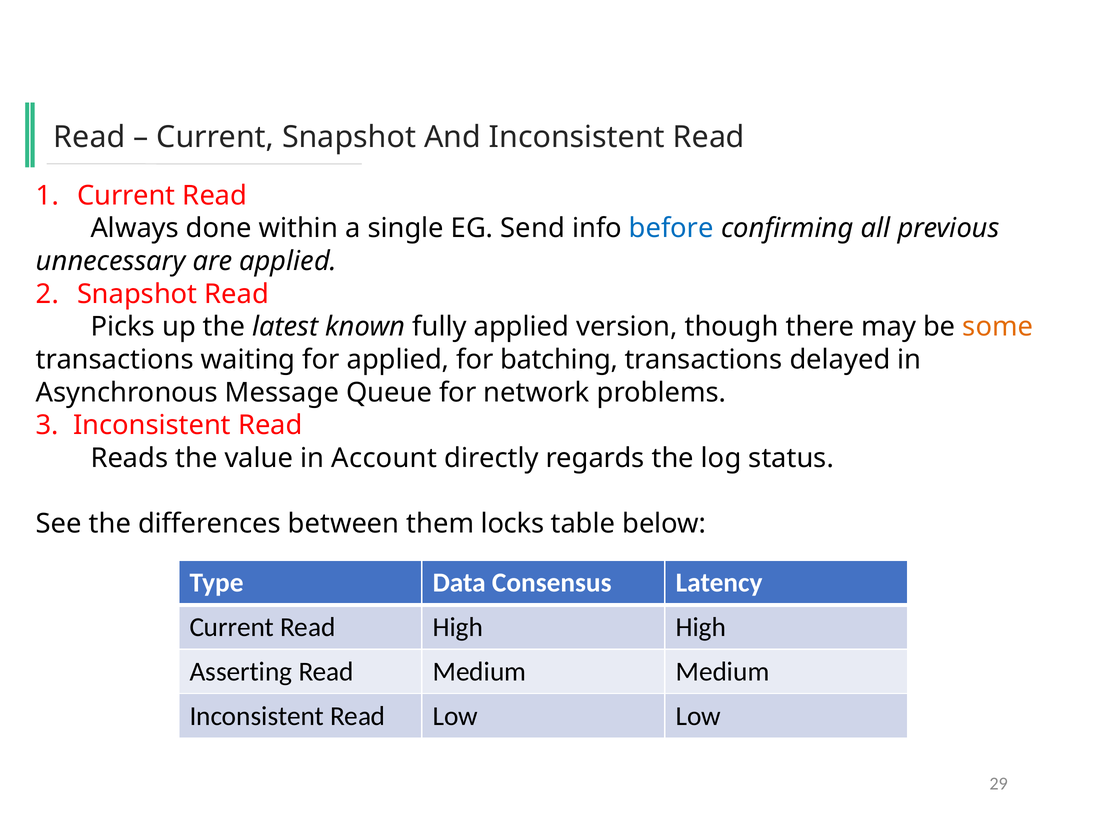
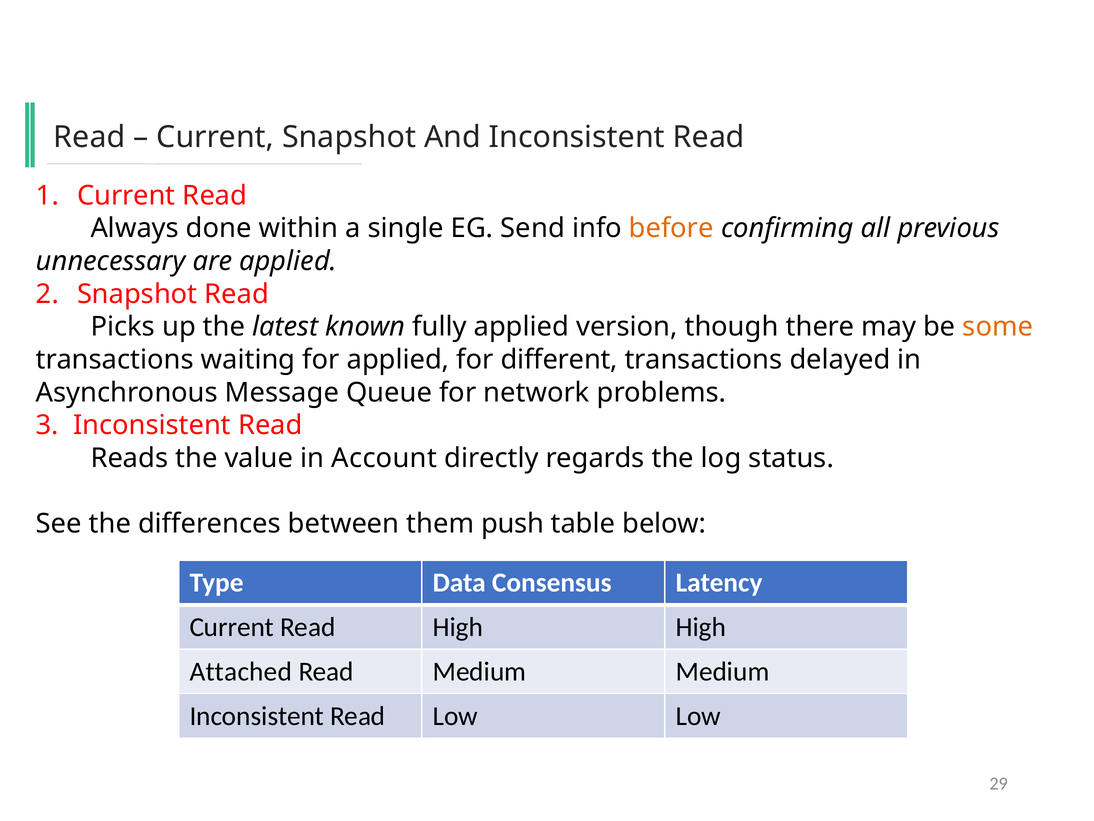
before colour: blue -> orange
batching: batching -> different
locks: locks -> push
Asserting: Asserting -> Attached
